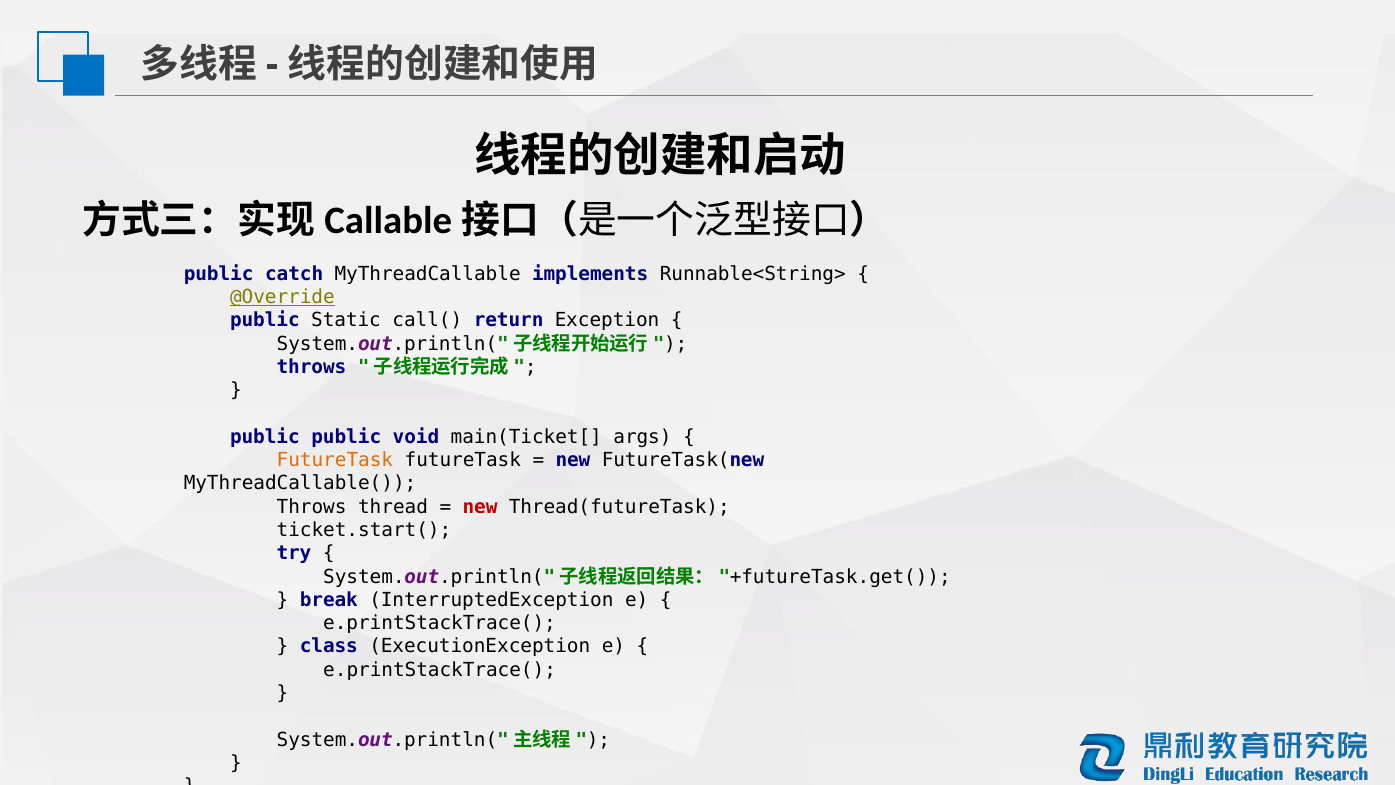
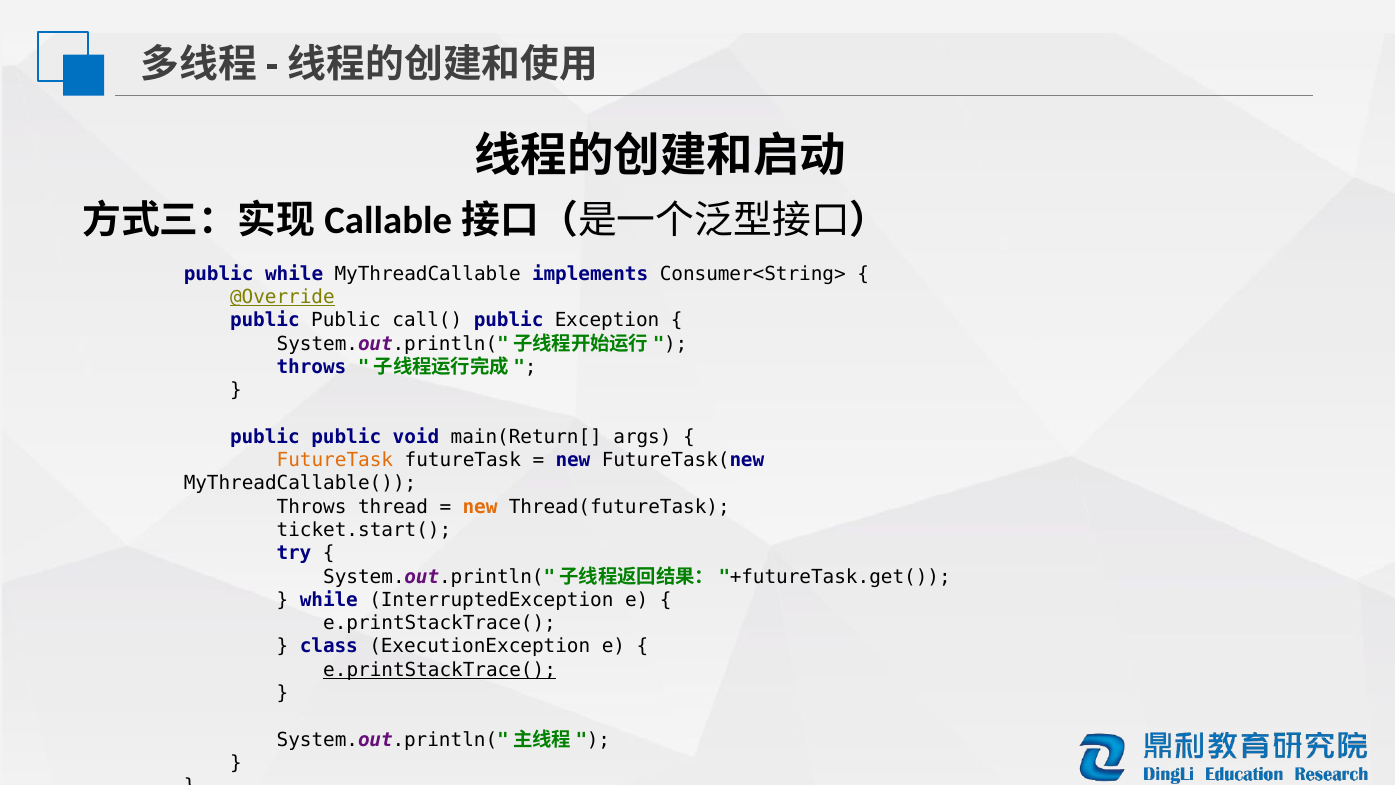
public catch: catch -> while
Runnable<String>: Runnable<String> -> Consumer<String>
Static at (346, 320): Static -> Public
call( return: return -> public
main(Ticket[: main(Ticket[ -> main(Return[
new at (480, 507) colour: red -> orange
break at (329, 600): break -> while
e.printStackTrace( at (440, 670) underline: none -> present
